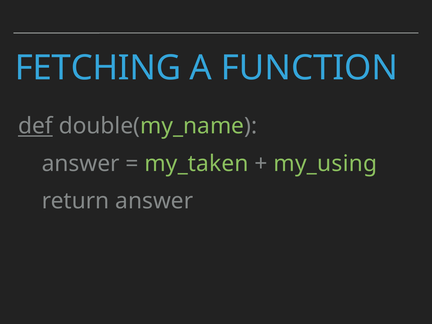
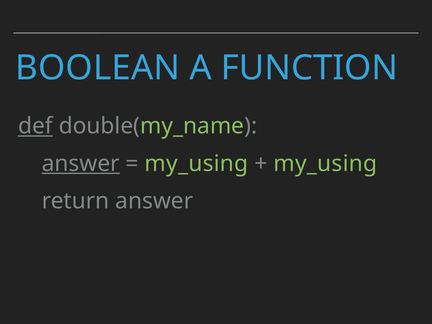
FETCHING: FETCHING -> BOOLEAN
answer at (81, 164) underline: none -> present
my_taken at (197, 164): my_taken -> my_using
